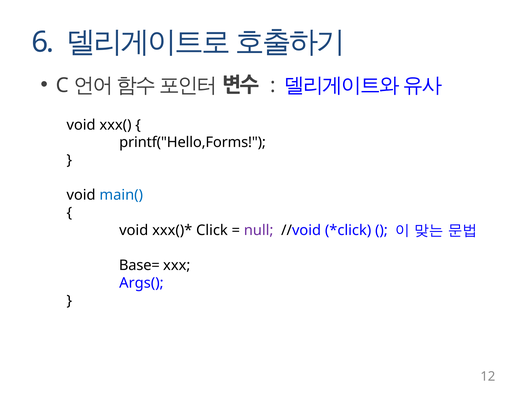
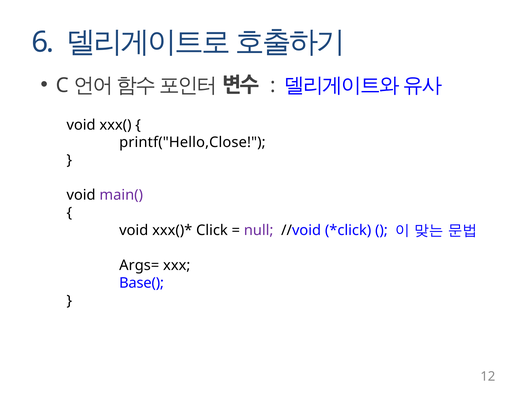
printf("Hello,Forms: printf("Hello,Forms -> printf("Hello,Close
main( colour: blue -> purple
Base=: Base= -> Args=
Args(: Args( -> Base(
